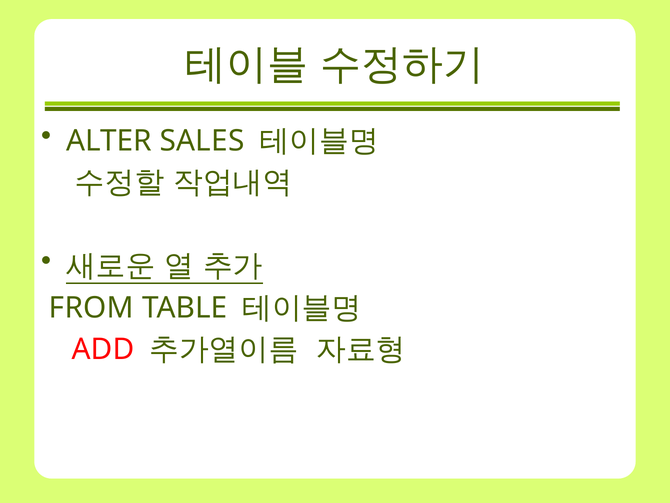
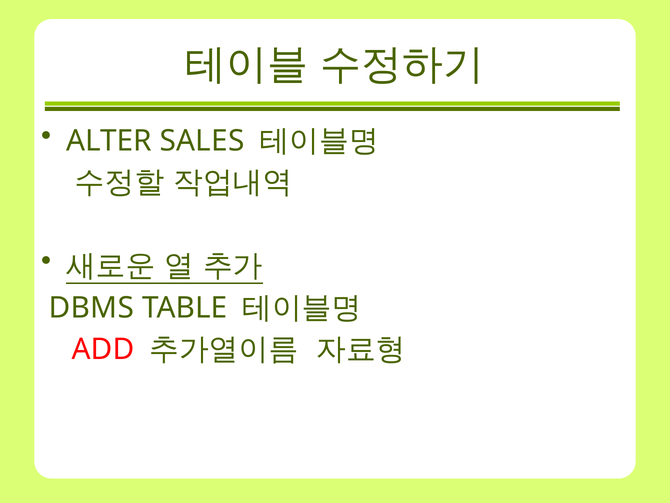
FROM: FROM -> DBMS
